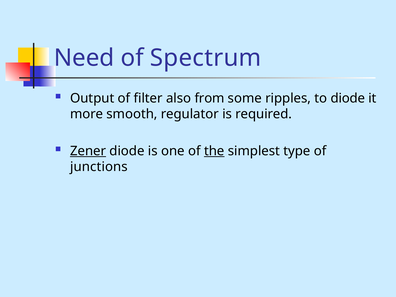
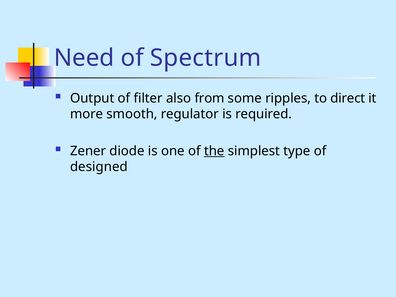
to diode: diode -> direct
Zener underline: present -> none
junctions: junctions -> designed
